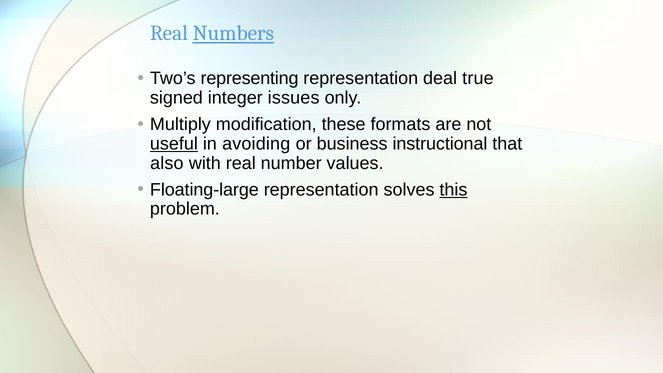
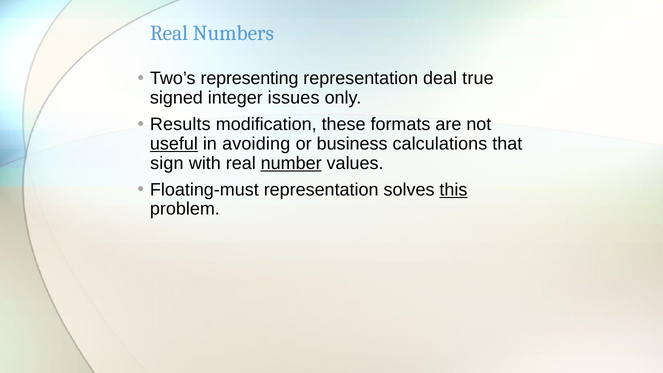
Numbers underline: present -> none
Multiply: Multiply -> Results
instructional: instructional -> calculations
also: also -> sign
number underline: none -> present
Floating-large: Floating-large -> Floating-must
